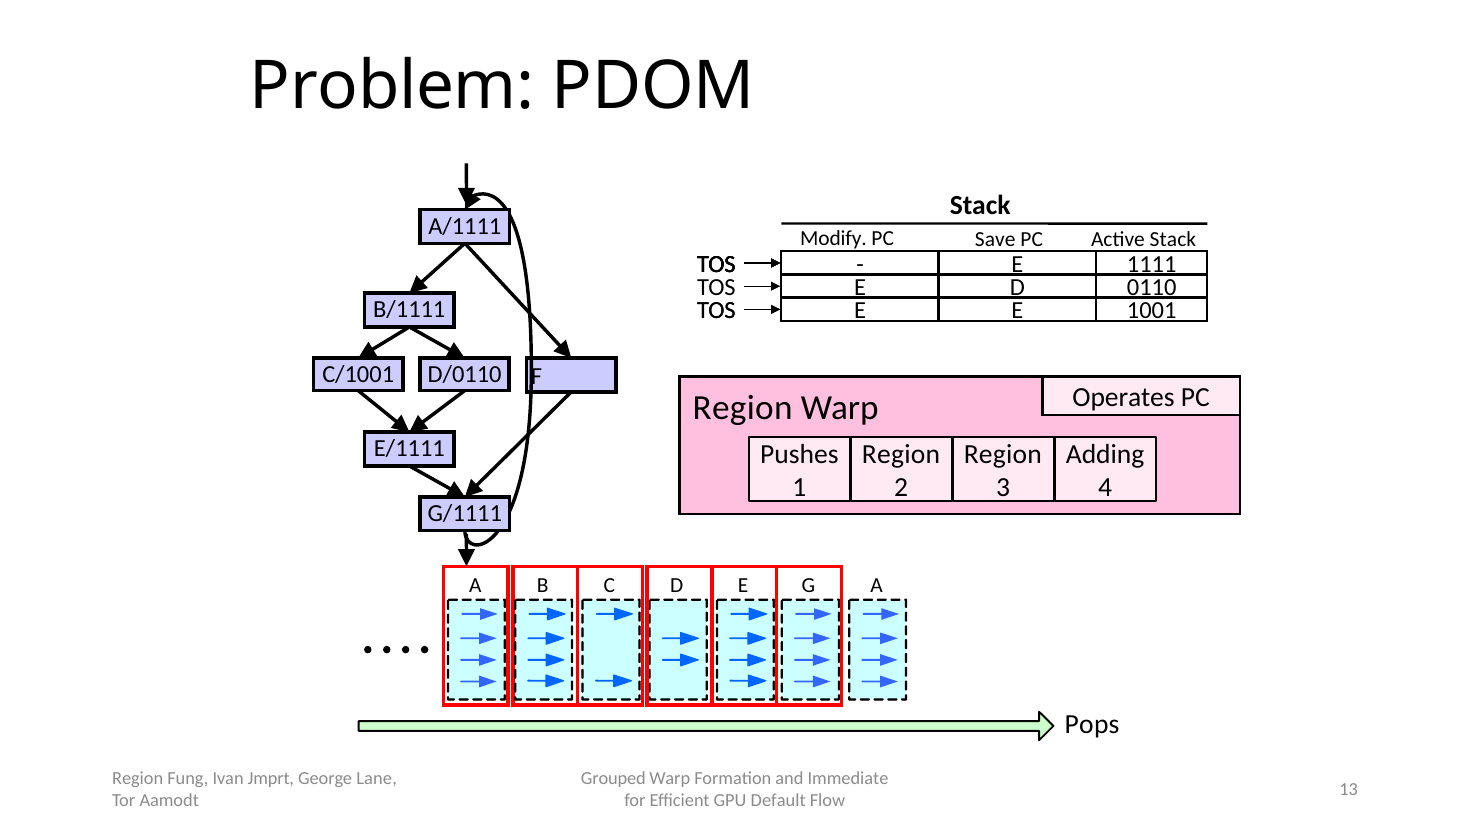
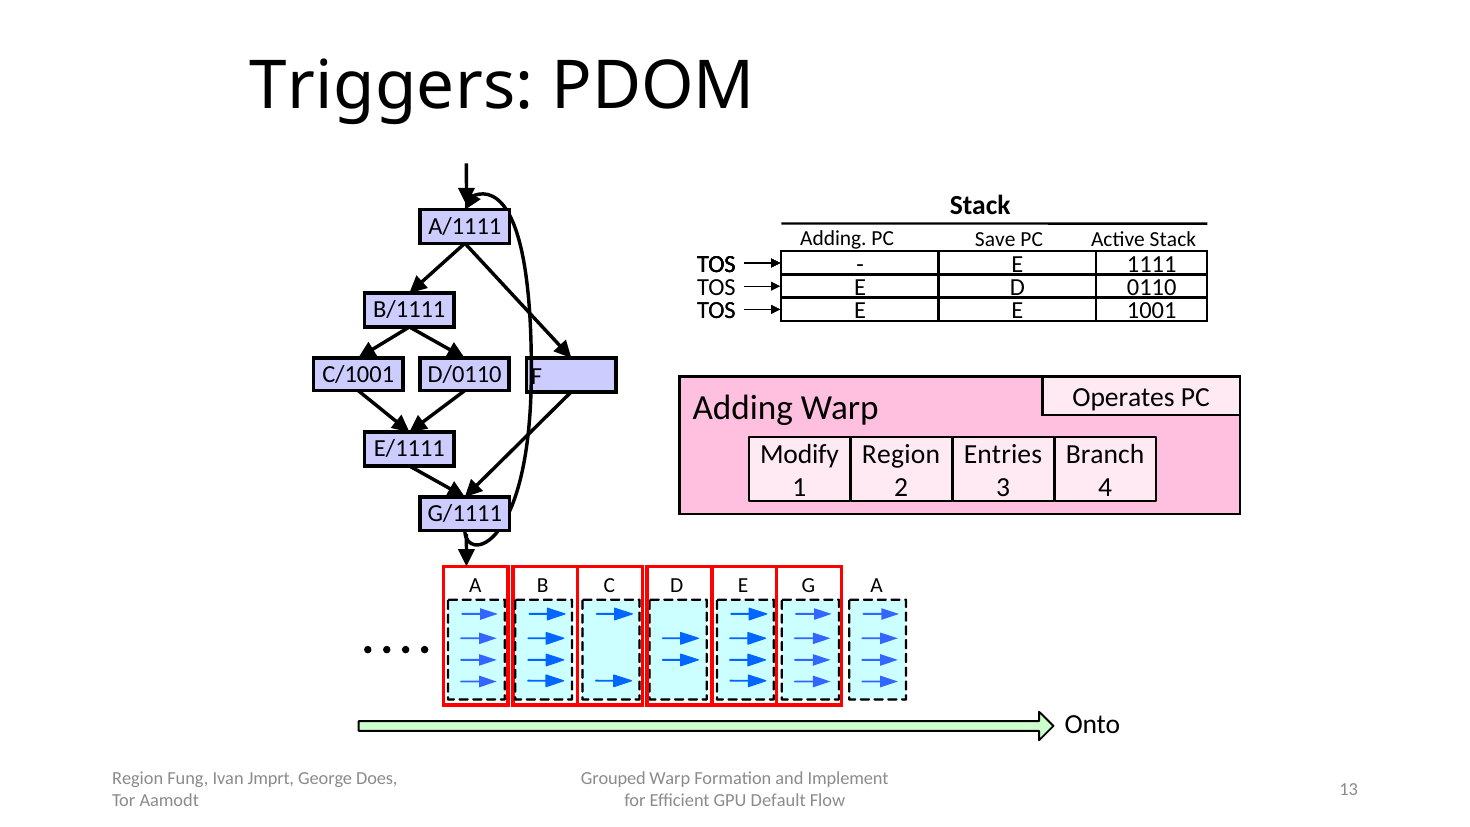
Problem: Problem -> Triggers
Modify at (833, 238): Modify -> Adding
Region at (743, 407): Region -> Adding
Pushes: Pushes -> Modify
Region at (1003, 454): Region -> Entries
Adding: Adding -> Branch
Pops: Pops -> Onto
Lane: Lane -> Does
Immediate: Immediate -> Implement
